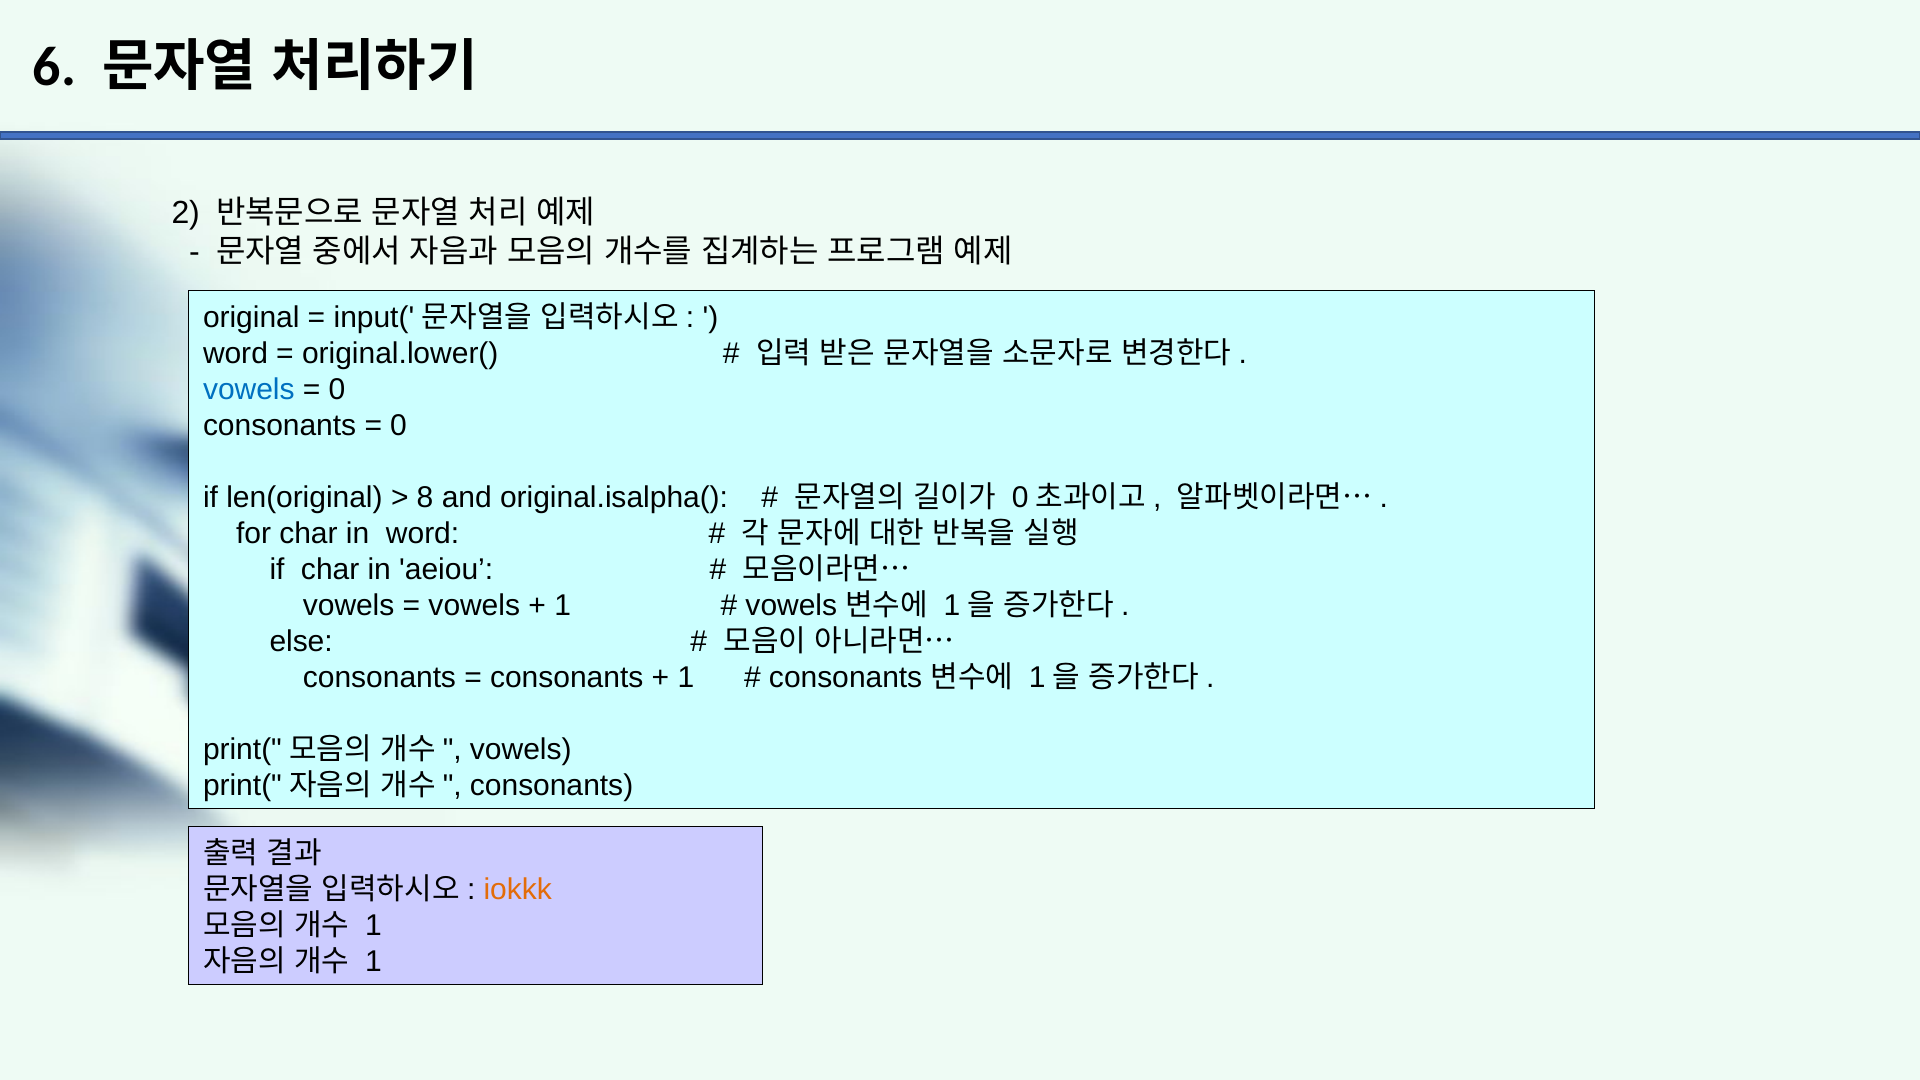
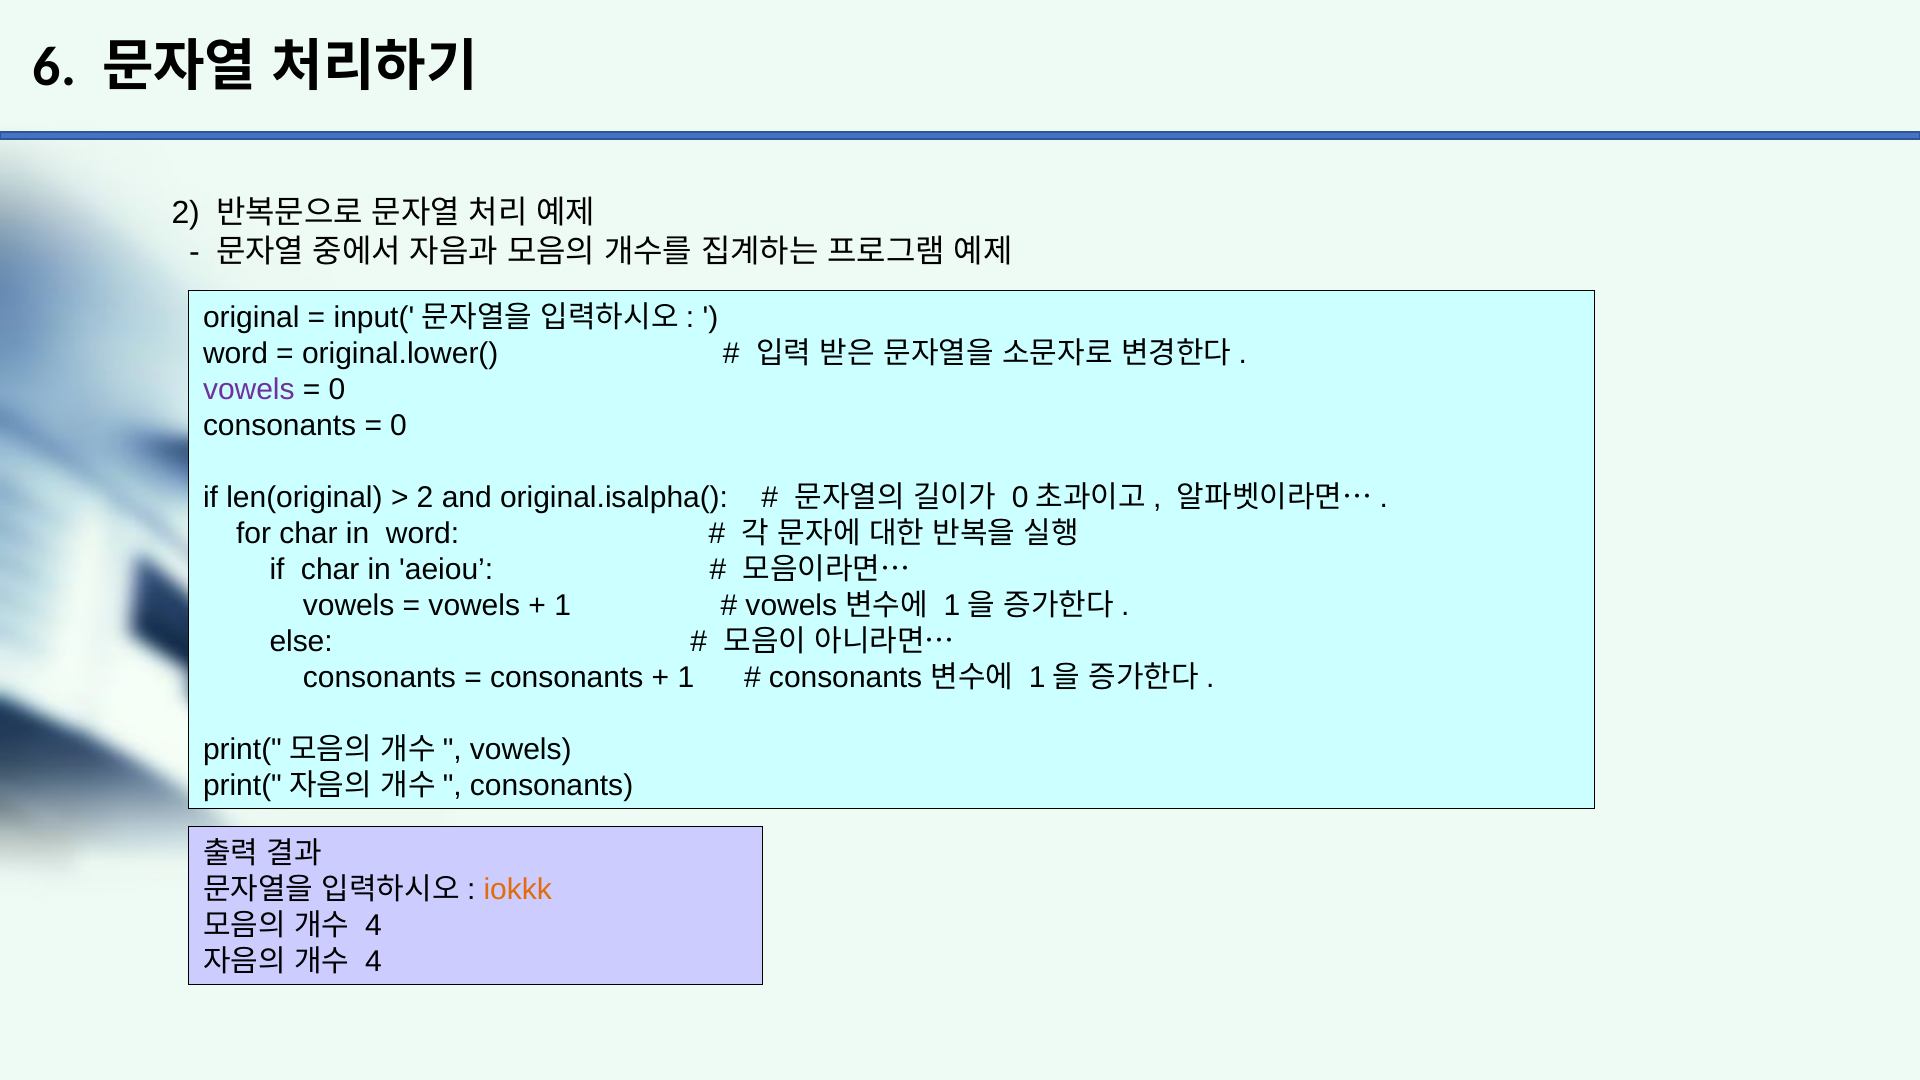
vowels at (249, 390) colour: blue -> purple
8 at (425, 498): 8 -> 2
1 at (373, 926): 1 -> 4
1 at (373, 962): 1 -> 4
